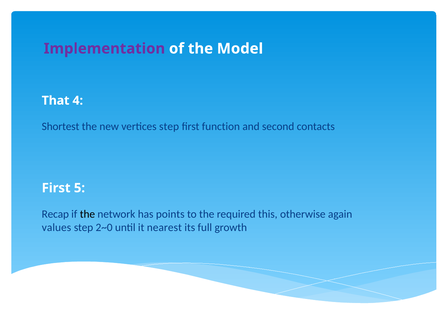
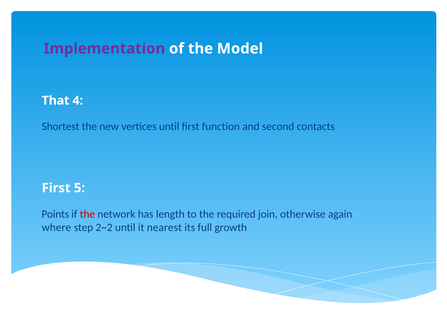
vertices step: step -> until
Recap: Recap -> Points
the at (87, 214) colour: black -> red
points: points -> length
this: this -> join
values: values -> where
2~0: 2~0 -> 2~2
